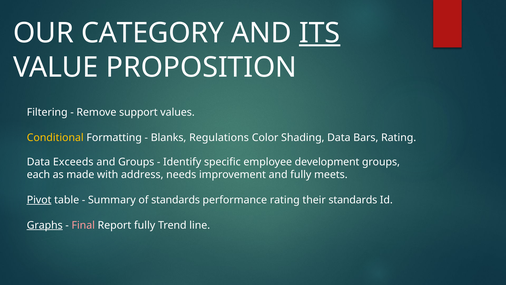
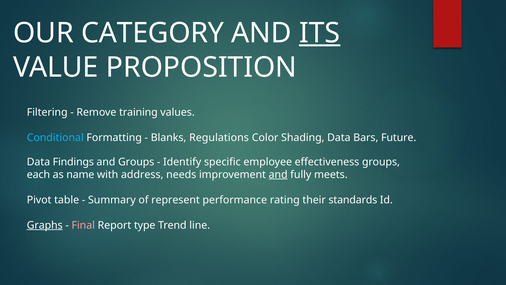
support: support -> training
Conditional colour: yellow -> light blue
Bars Rating: Rating -> Future
Exceeds: Exceeds -> Findings
development: development -> effectiveness
made: made -> name
and at (278, 174) underline: none -> present
Pivot underline: present -> none
of standards: standards -> represent
Report fully: fully -> type
